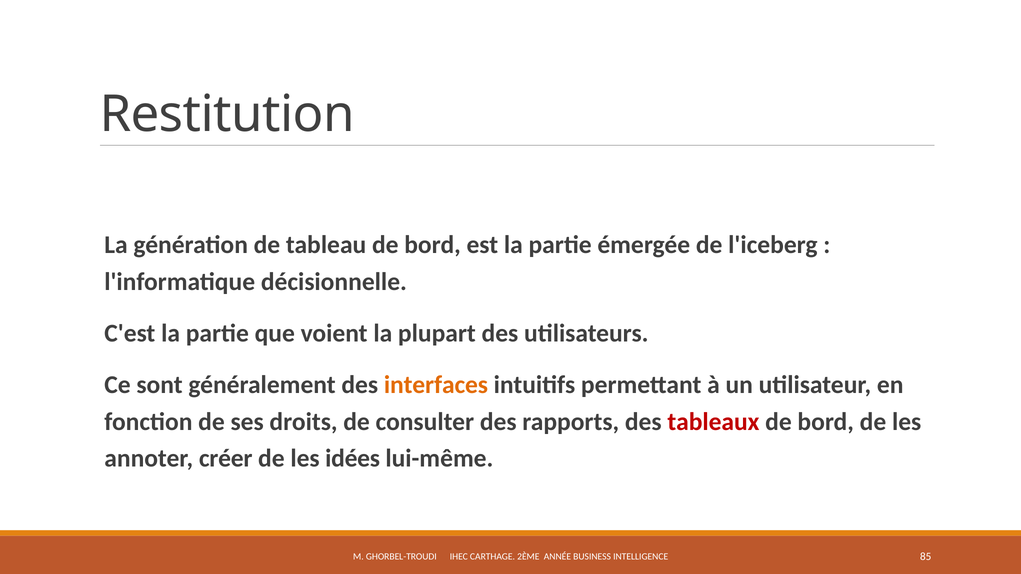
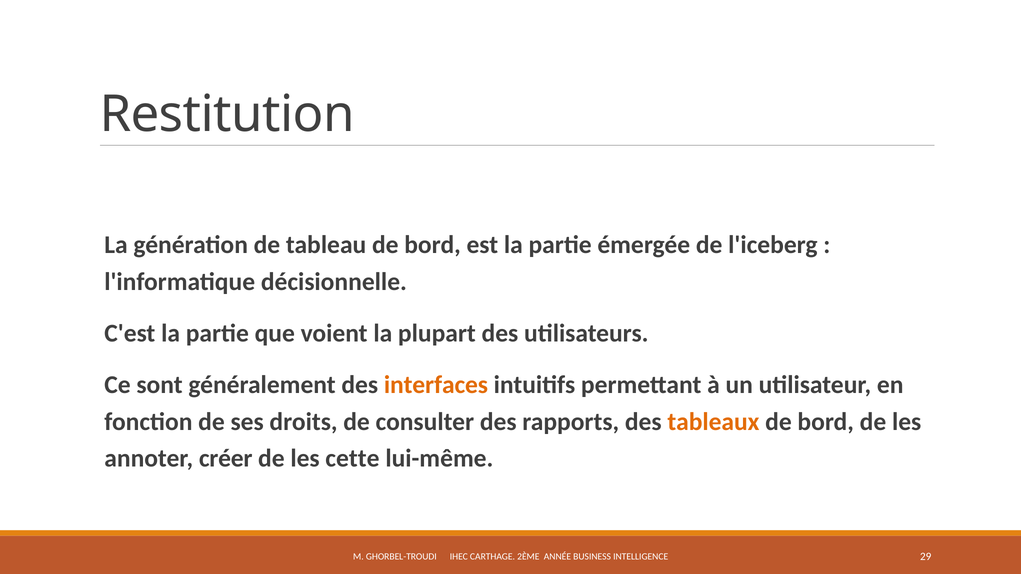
tableaux colour: red -> orange
idées: idées -> cette
85: 85 -> 29
